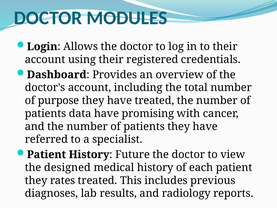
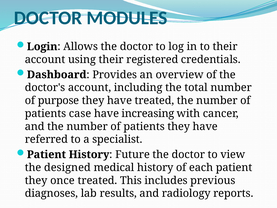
data: data -> case
promising: promising -> increasing
rates: rates -> once
